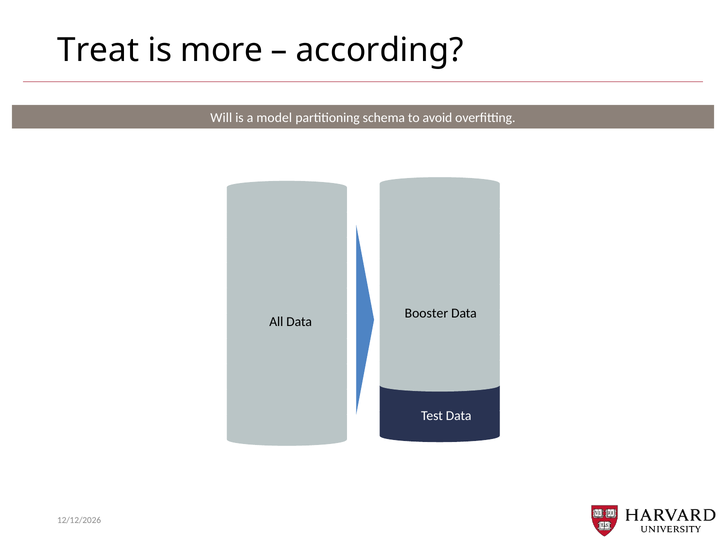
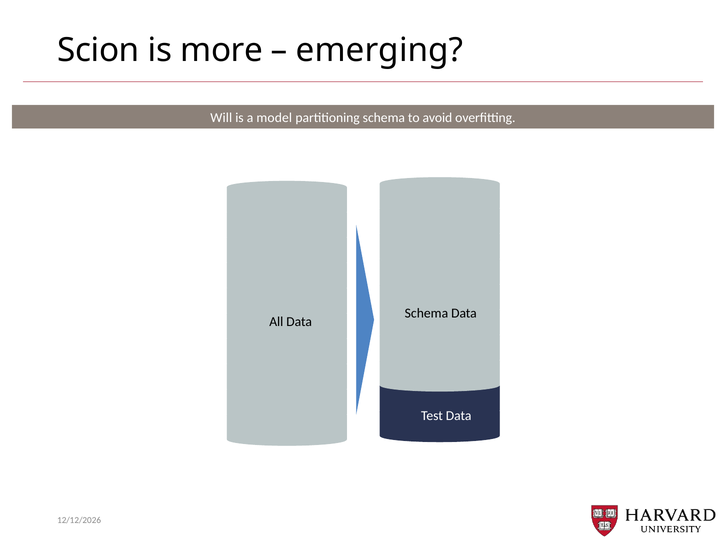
Treat: Treat -> Scion
according: according -> emerging
Booster at (426, 313): Booster -> Schema
